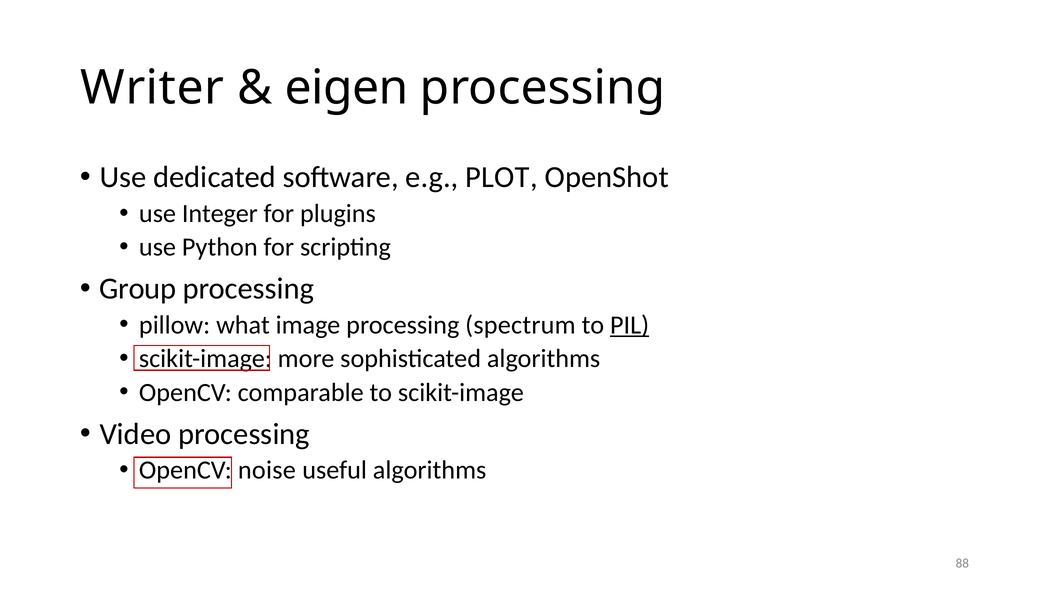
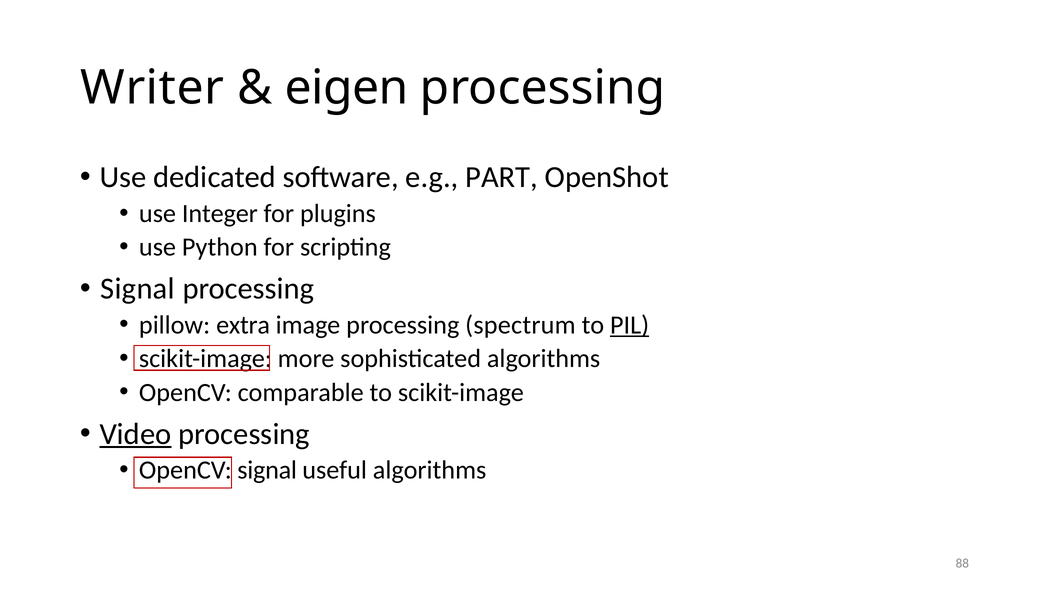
PLOT: PLOT -> PART
Group at (138, 289): Group -> Signal
what: what -> extra
Video underline: none -> present
OpenCV noise: noise -> signal
